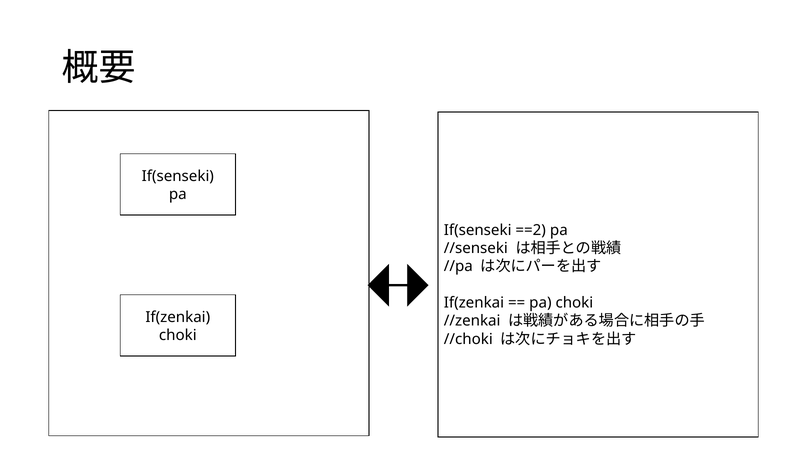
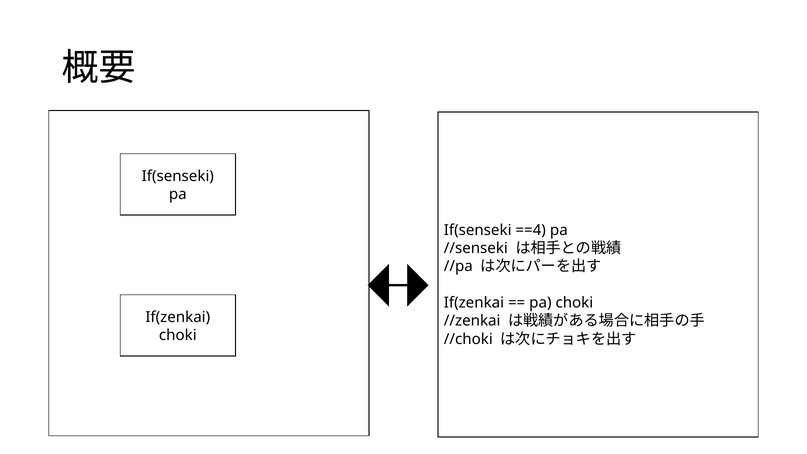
==2: ==2 -> ==4
